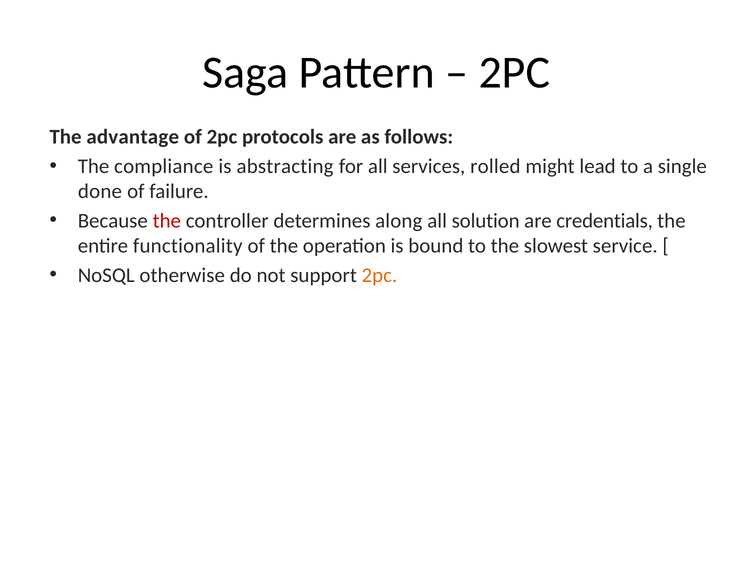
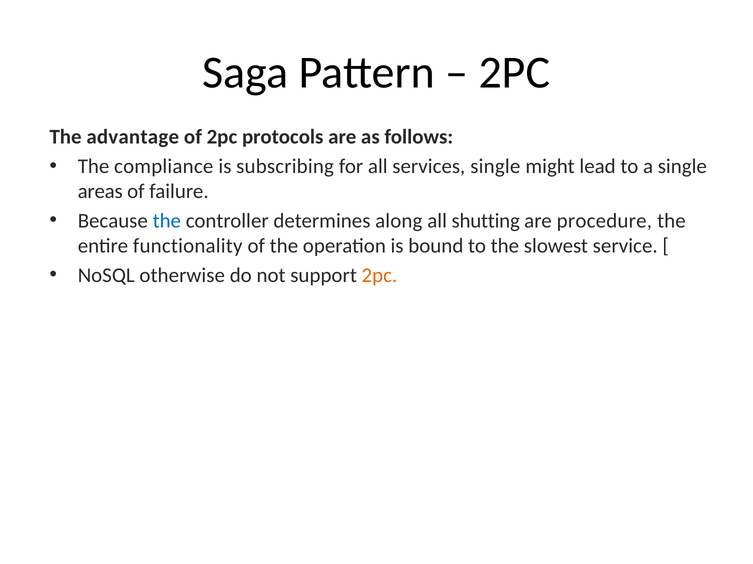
abstracting: abstracting -> subscribing
services rolled: rolled -> single
done: done -> areas
the at (167, 221) colour: red -> blue
solution: solution -> shutting
credentials: credentials -> procedure
